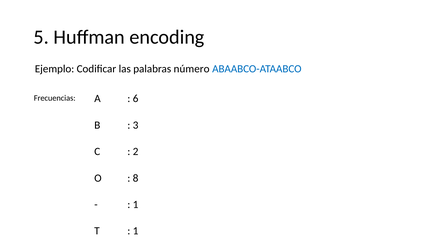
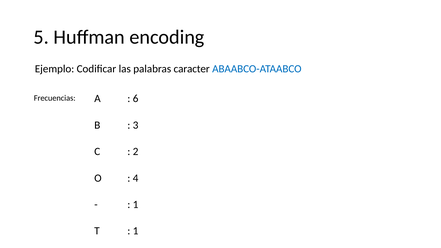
número: número -> caracter
8: 8 -> 4
